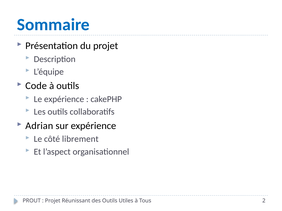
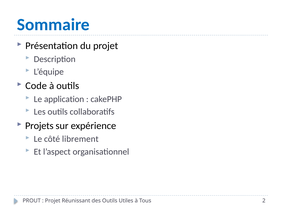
Le expérience: expérience -> application
Adrian: Adrian -> Projets
